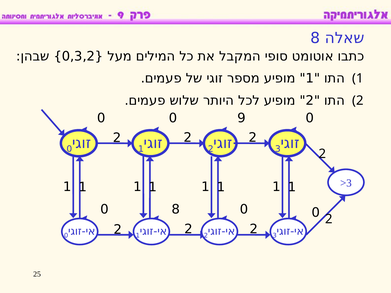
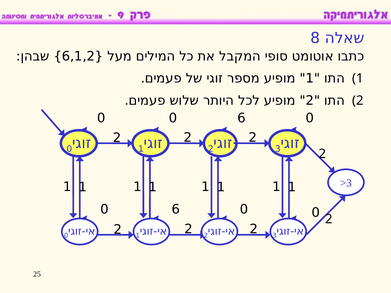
0,3,2: 0,3,2 -> 6,1,2
9 at (241, 118): 9 -> 6
8 at (176, 209): 8 -> 6
